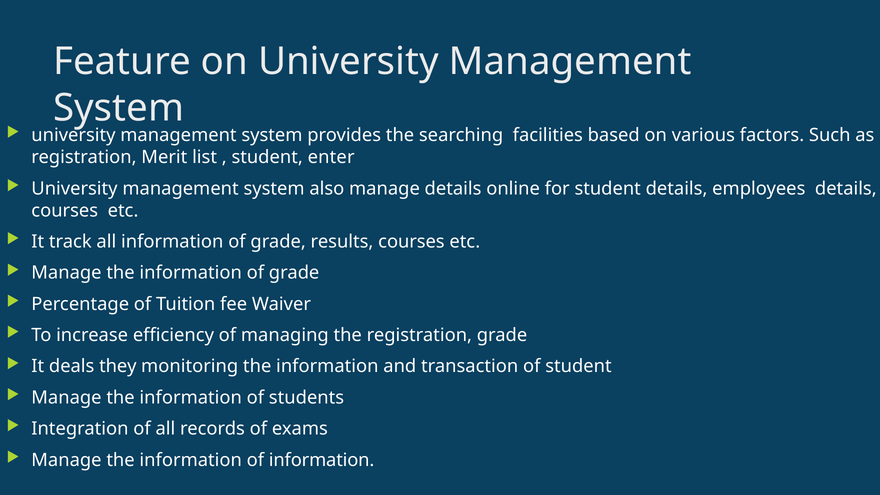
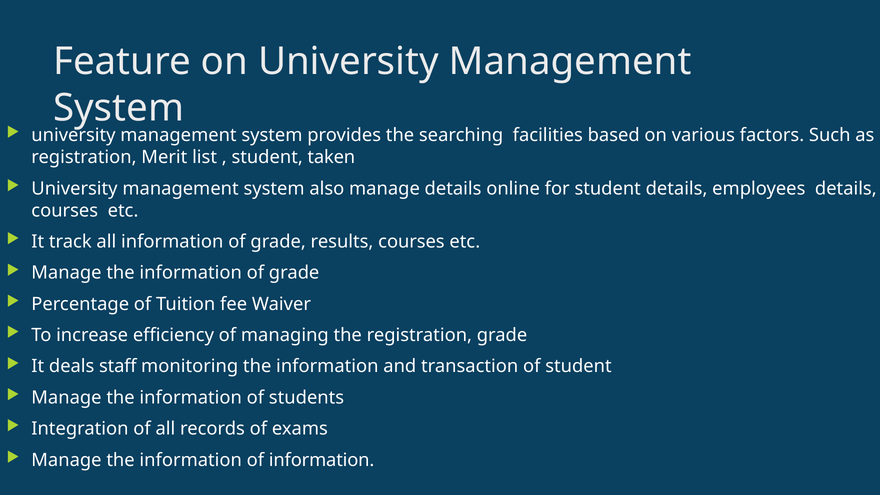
enter: enter -> taken
they: they -> staff
